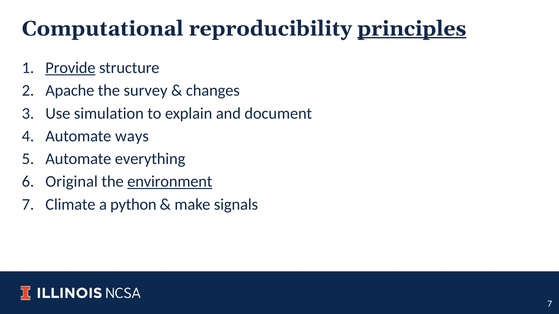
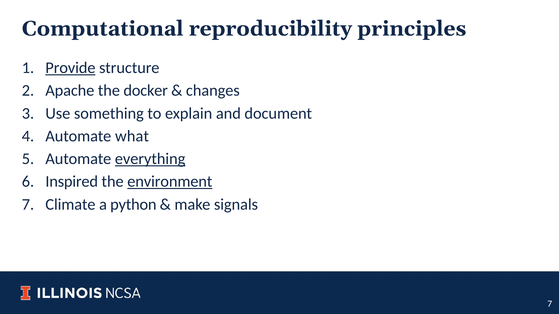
principles underline: present -> none
survey: survey -> docker
simulation: simulation -> something
ways: ways -> what
everything underline: none -> present
Original: Original -> Inspired
